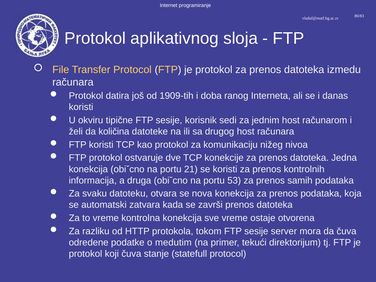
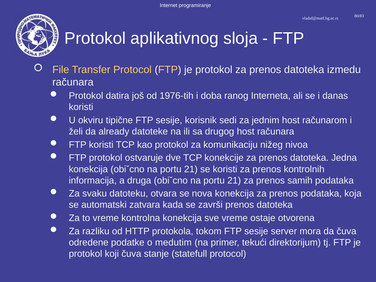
1909-tih: 1909-tih -> 1976-tih
količina: količina -> already
53 at (234, 180): 53 -> 21
